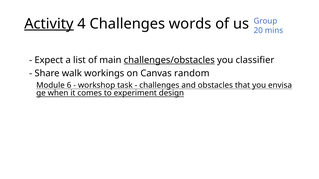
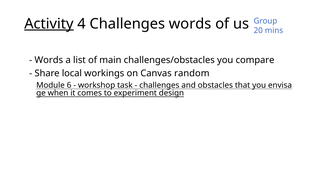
Expect at (49, 60): Expect -> Words
challenges/obstacles underline: present -> none
classifier: classifier -> compare
walk: walk -> local
